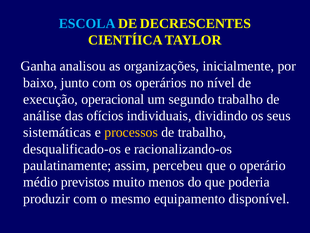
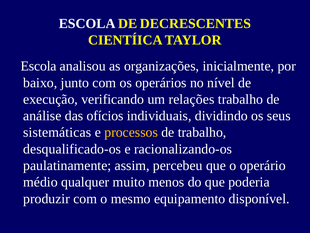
ESCOLA at (87, 23) colour: light blue -> white
Ganha at (38, 66): Ganha -> Escola
operacional: operacional -> verificando
segundo: segundo -> relações
previstos: previstos -> qualquer
